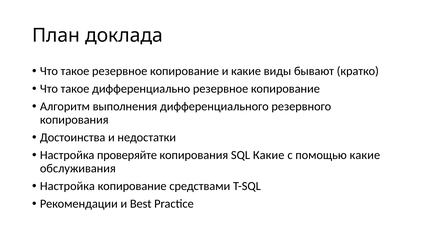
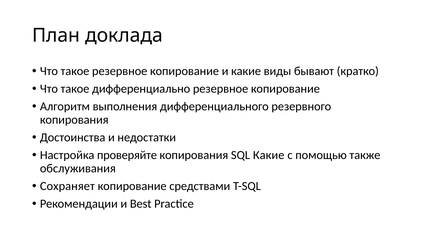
помощью какие: какие -> также
Настройка at (67, 186): Настройка -> Сохраняет
